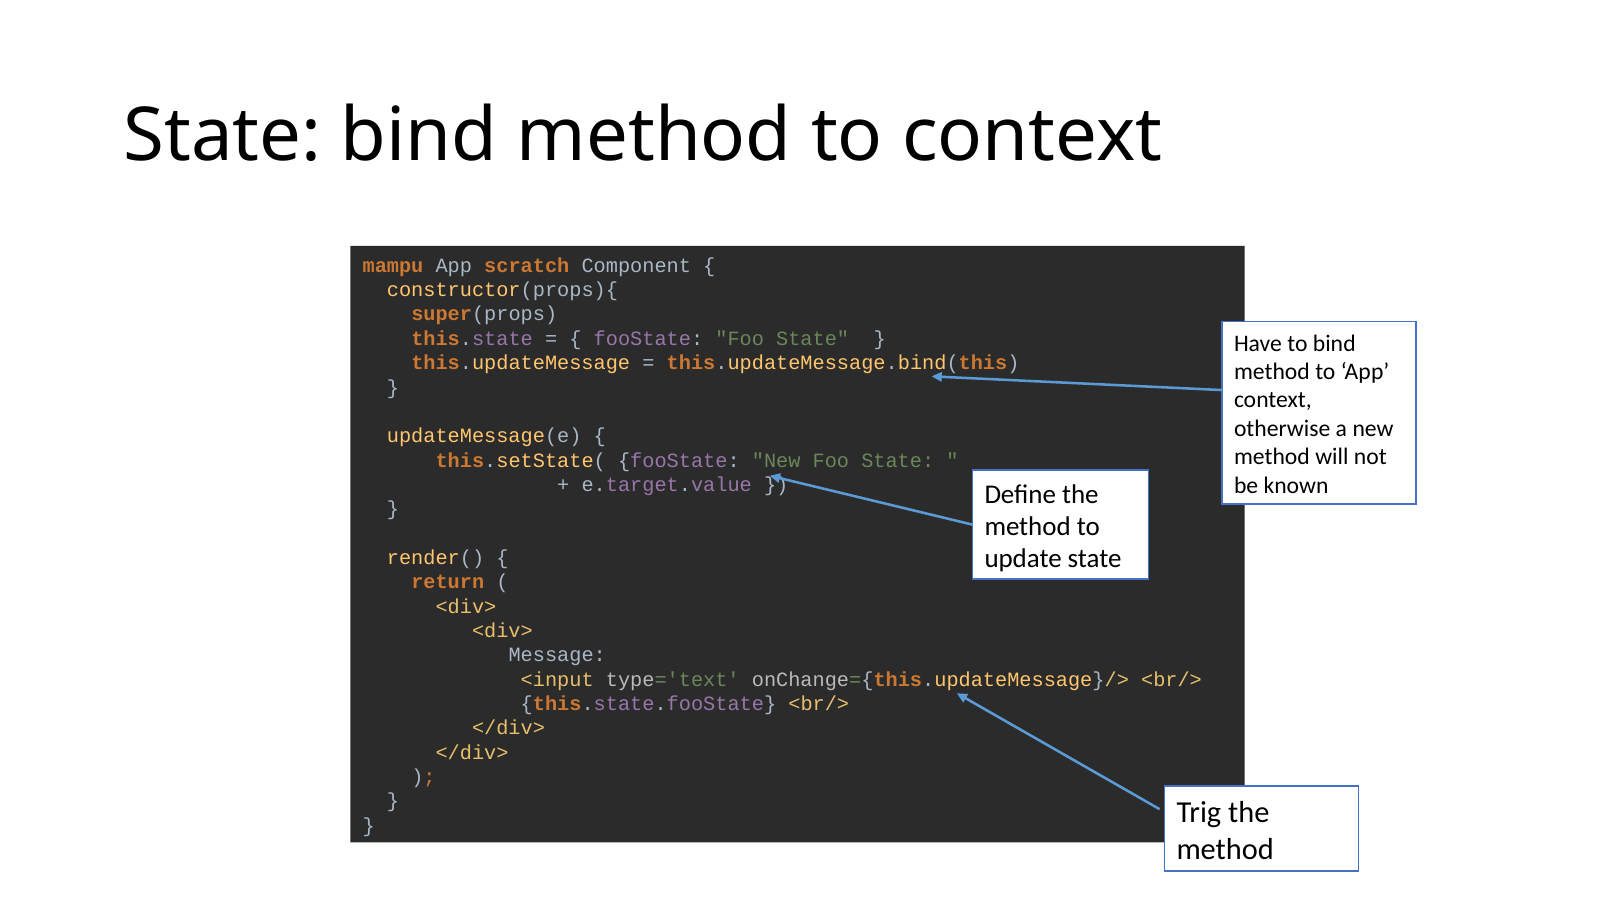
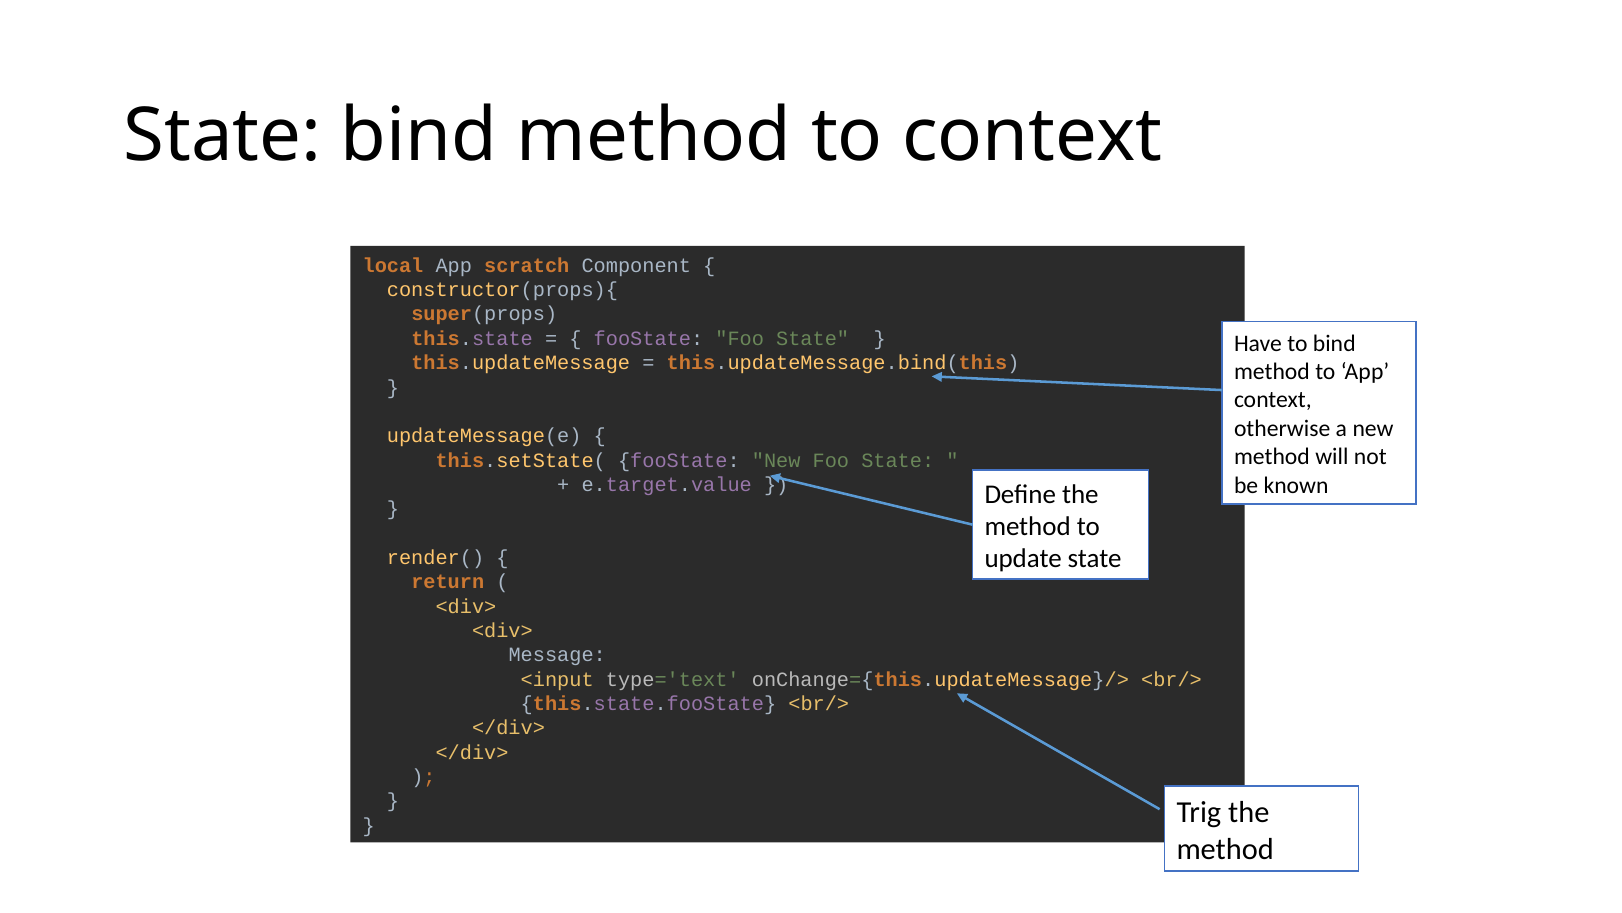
mampu: mampu -> local
